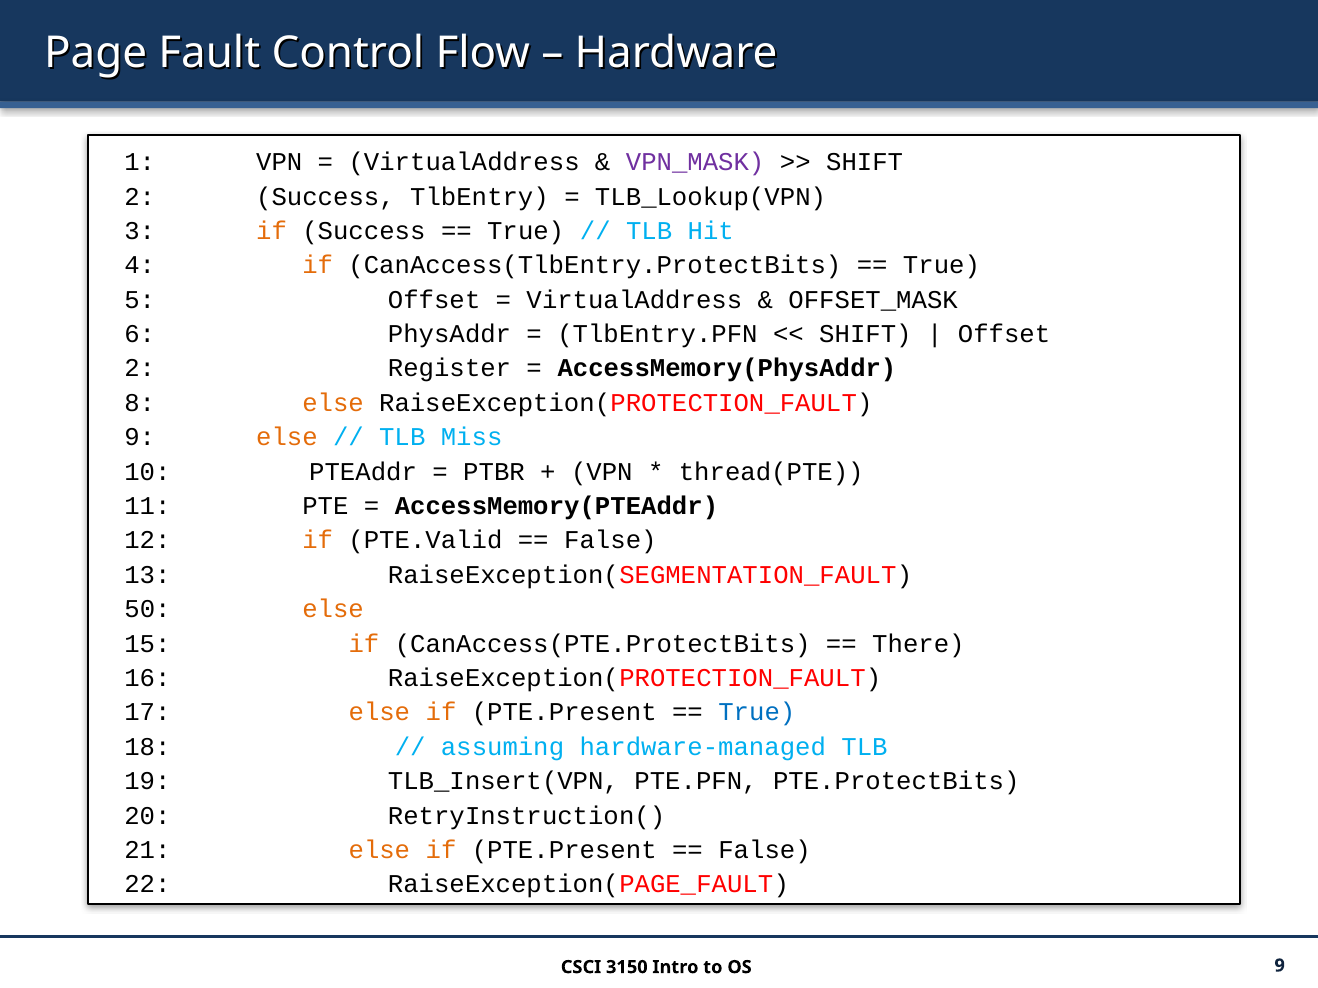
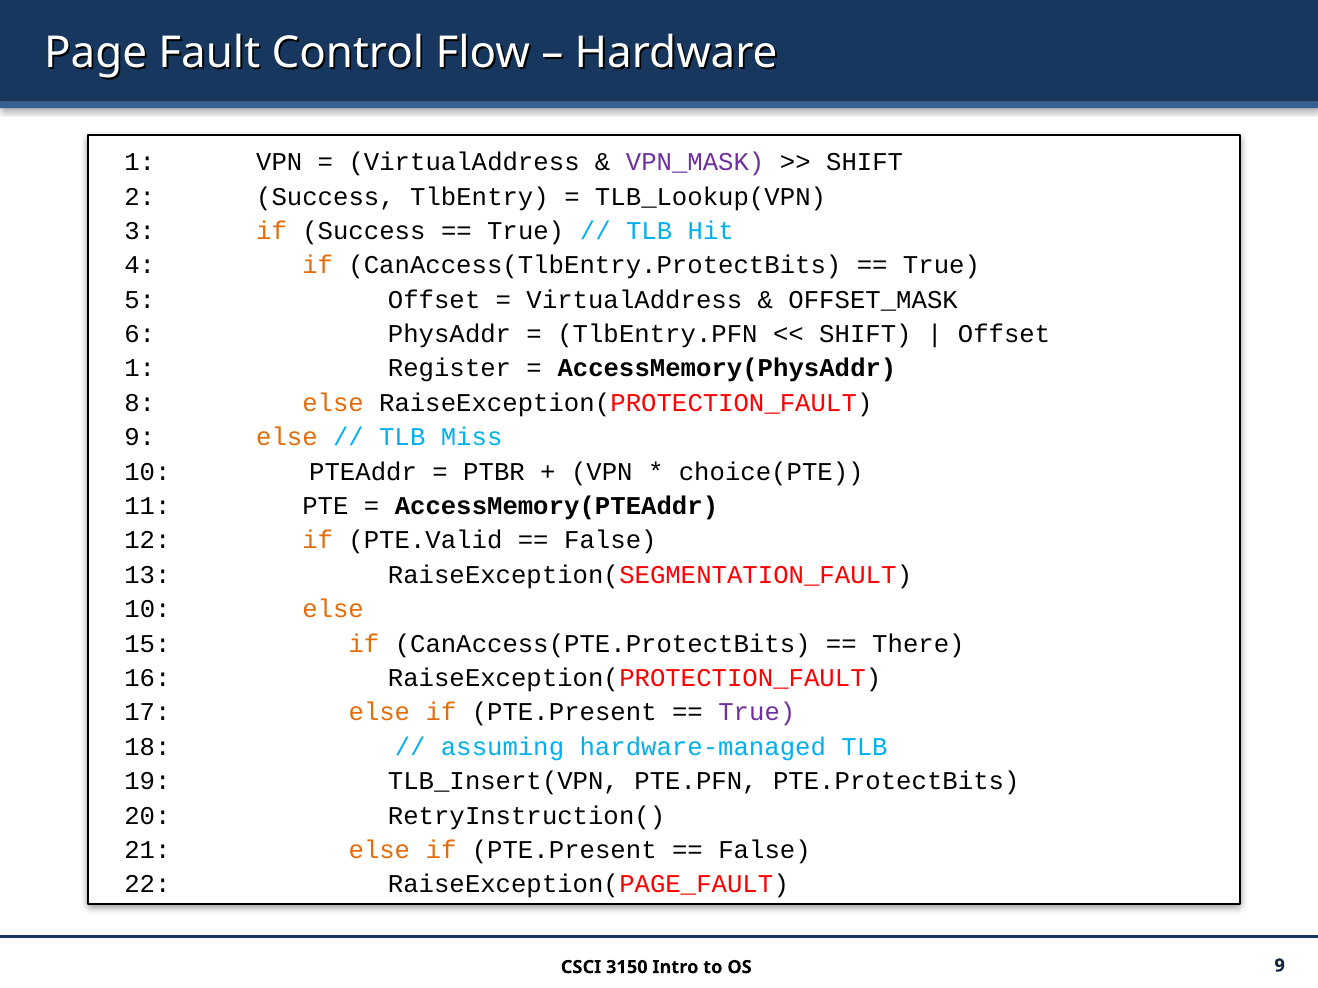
2 at (140, 369): 2 -> 1
thread(PTE: thread(PTE -> choice(PTE
50 at (147, 610): 50 -> 10
True at (757, 713) colour: blue -> purple
